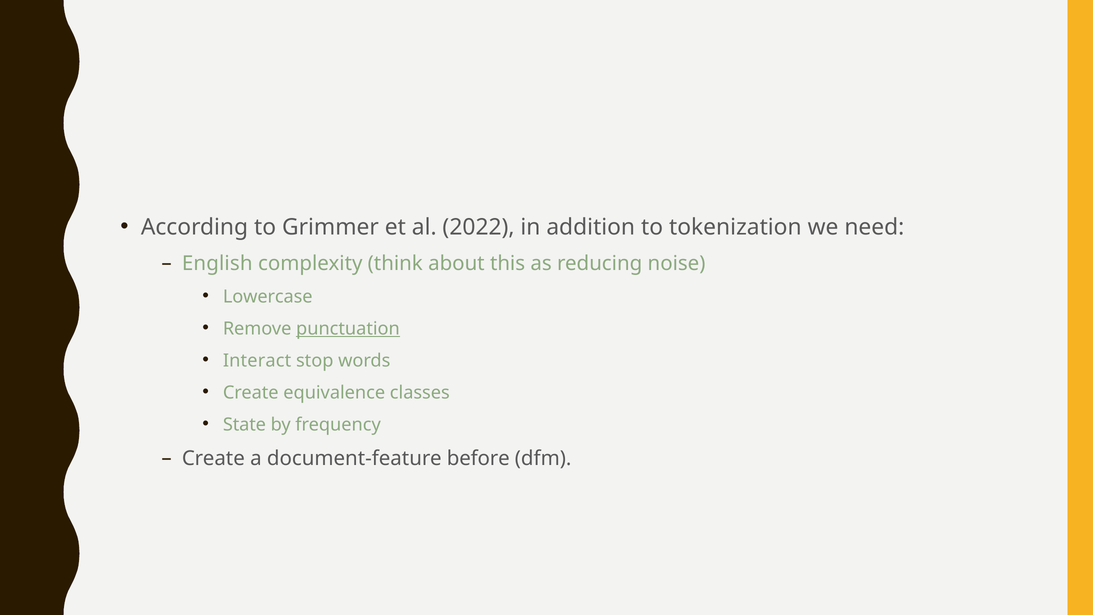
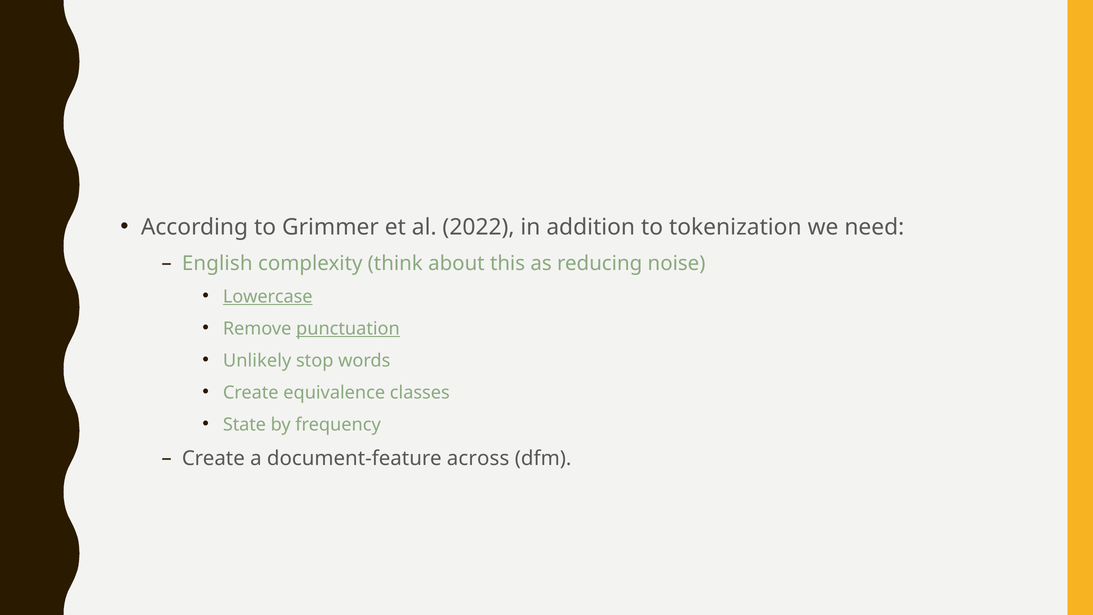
Lowercase underline: none -> present
Interact: Interact -> Unlikely
before: before -> across
